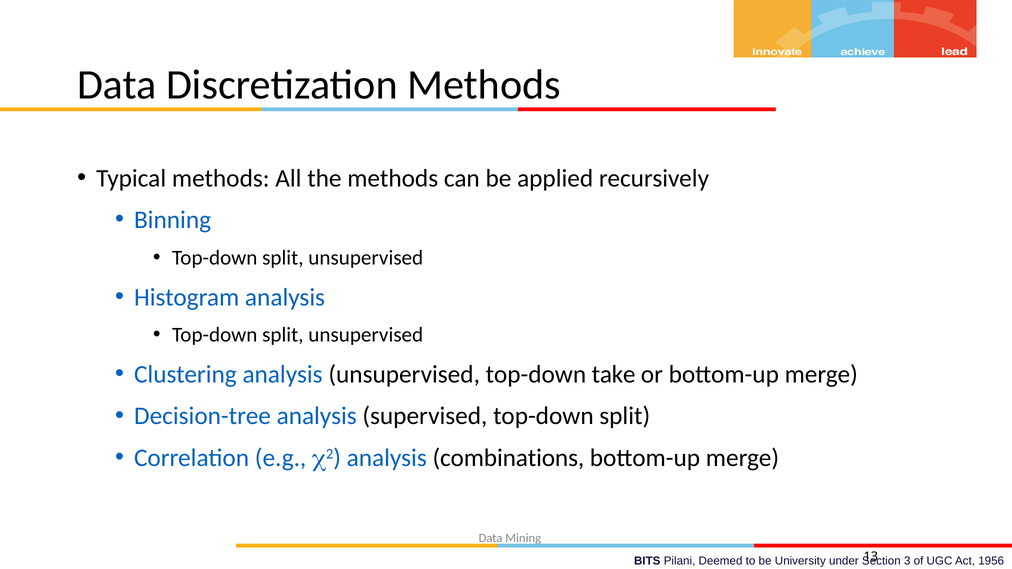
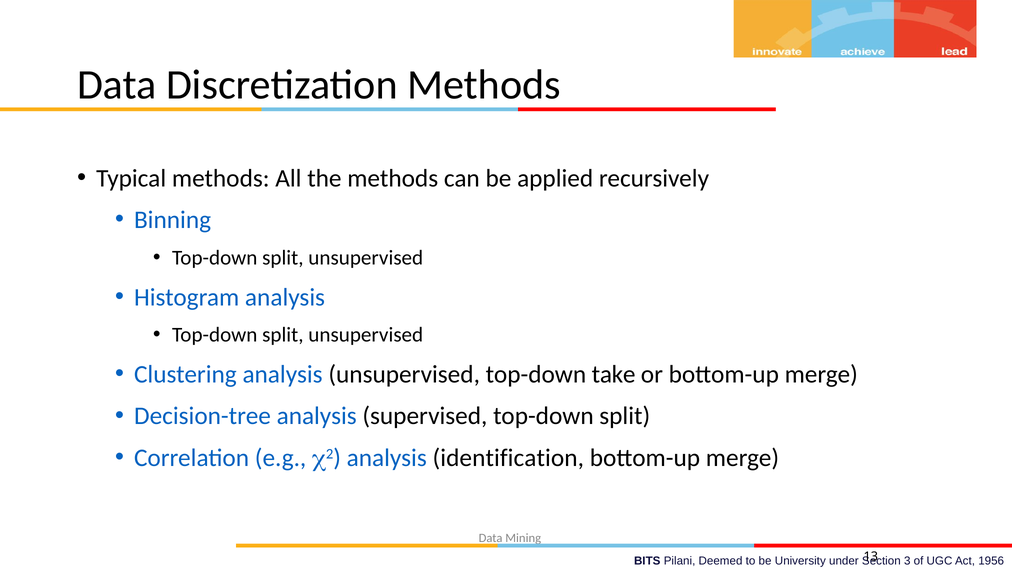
combinations: combinations -> identification
